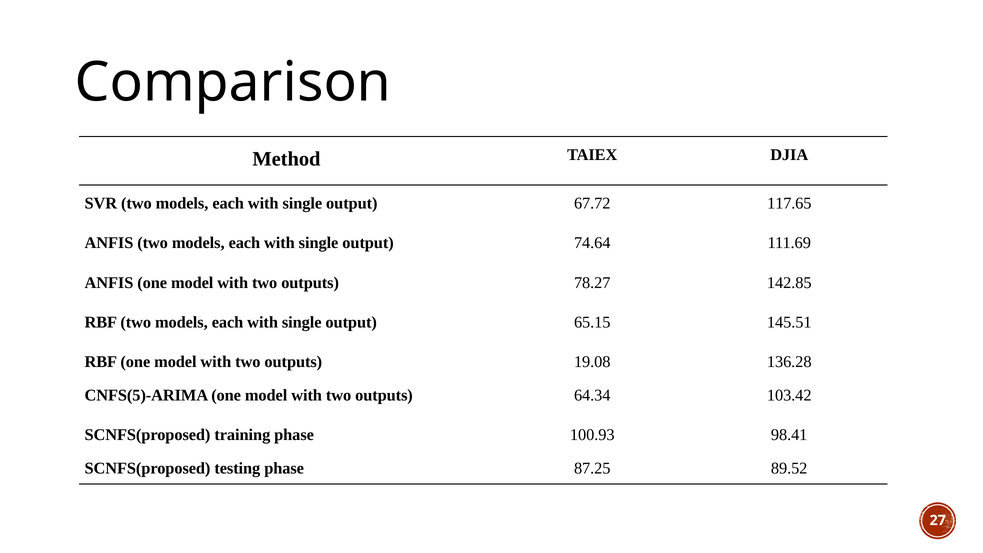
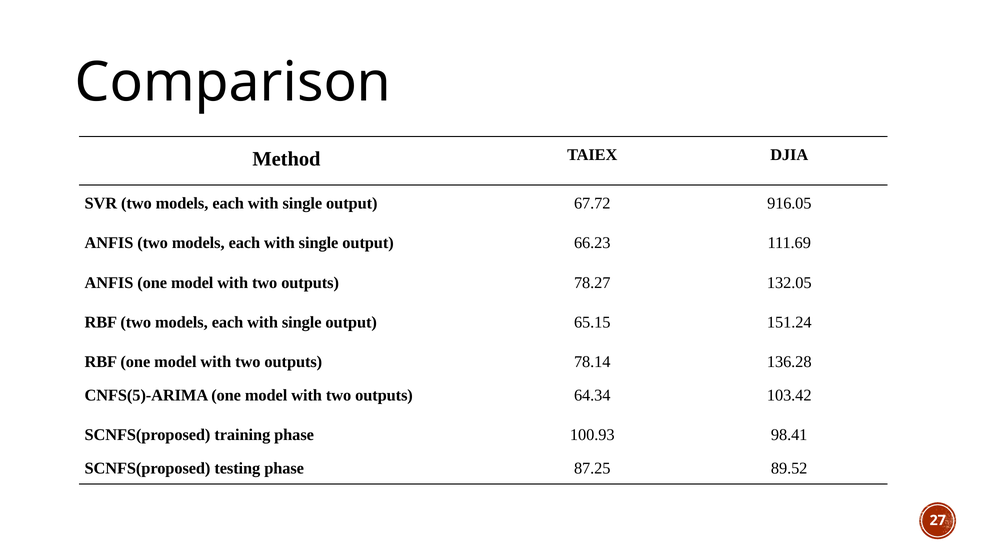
117.65: 117.65 -> 916.05
74.64: 74.64 -> 66.23
142.85: 142.85 -> 132.05
145.51: 145.51 -> 151.24
19.08: 19.08 -> 78.14
